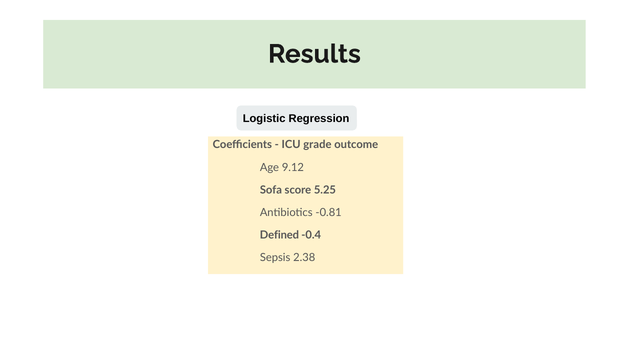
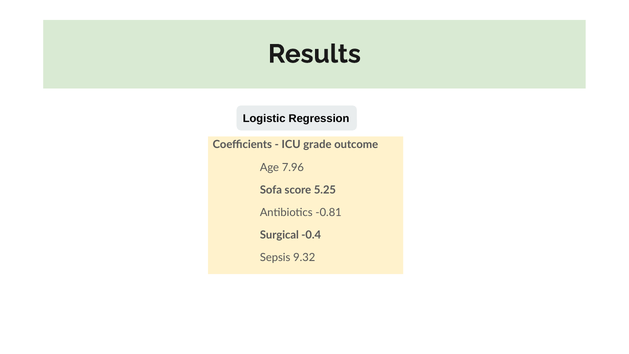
9.12: 9.12 -> 7.96
Defined: Defined -> Surgical
2.38: 2.38 -> 9.32
